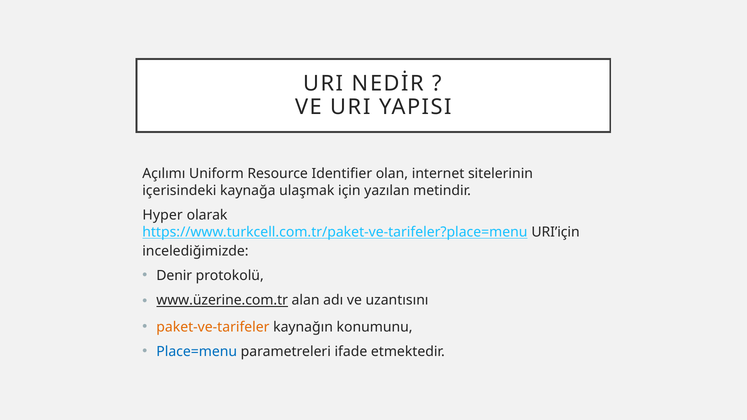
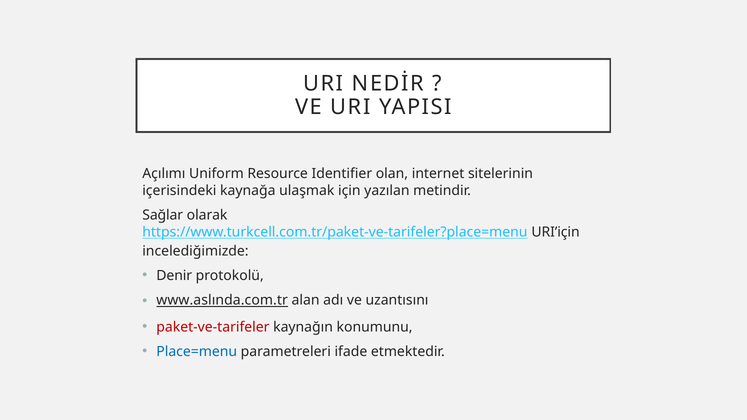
Hyper: Hyper -> Sağlar
www.üzerine.com.tr: www.üzerine.com.tr -> www.aslında.com.tr
paket-ve-tarifeler colour: orange -> red
